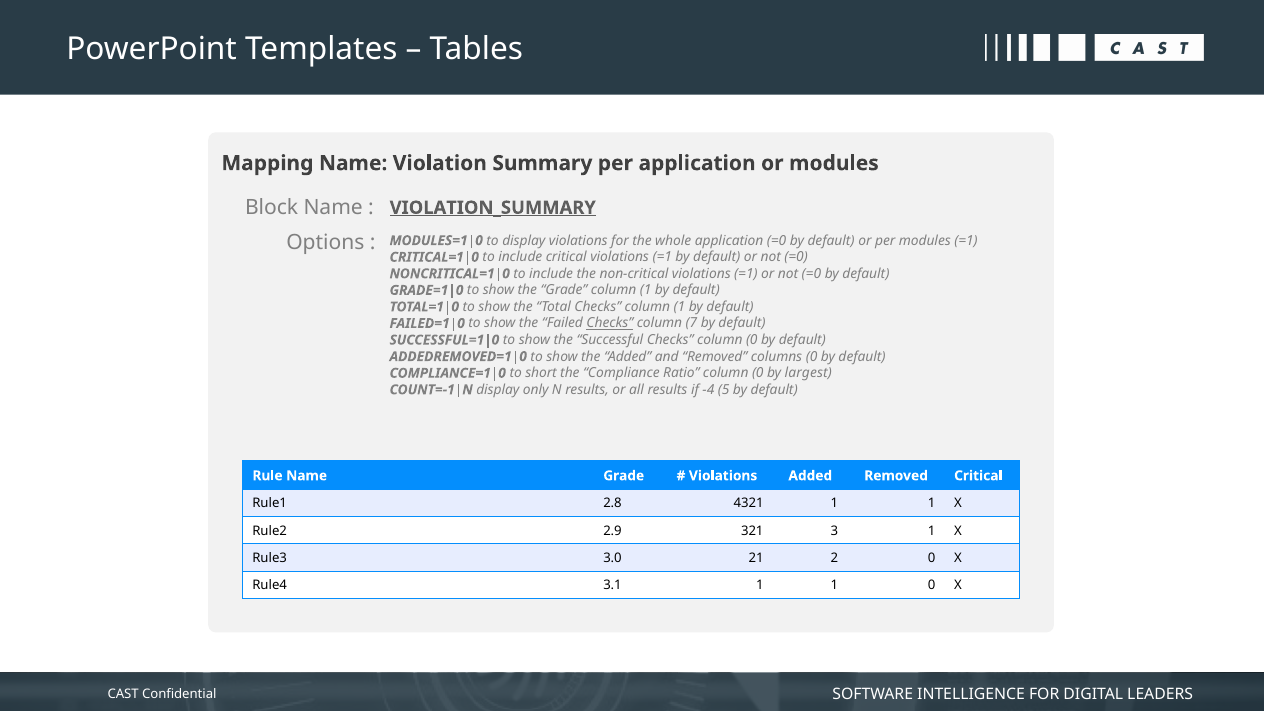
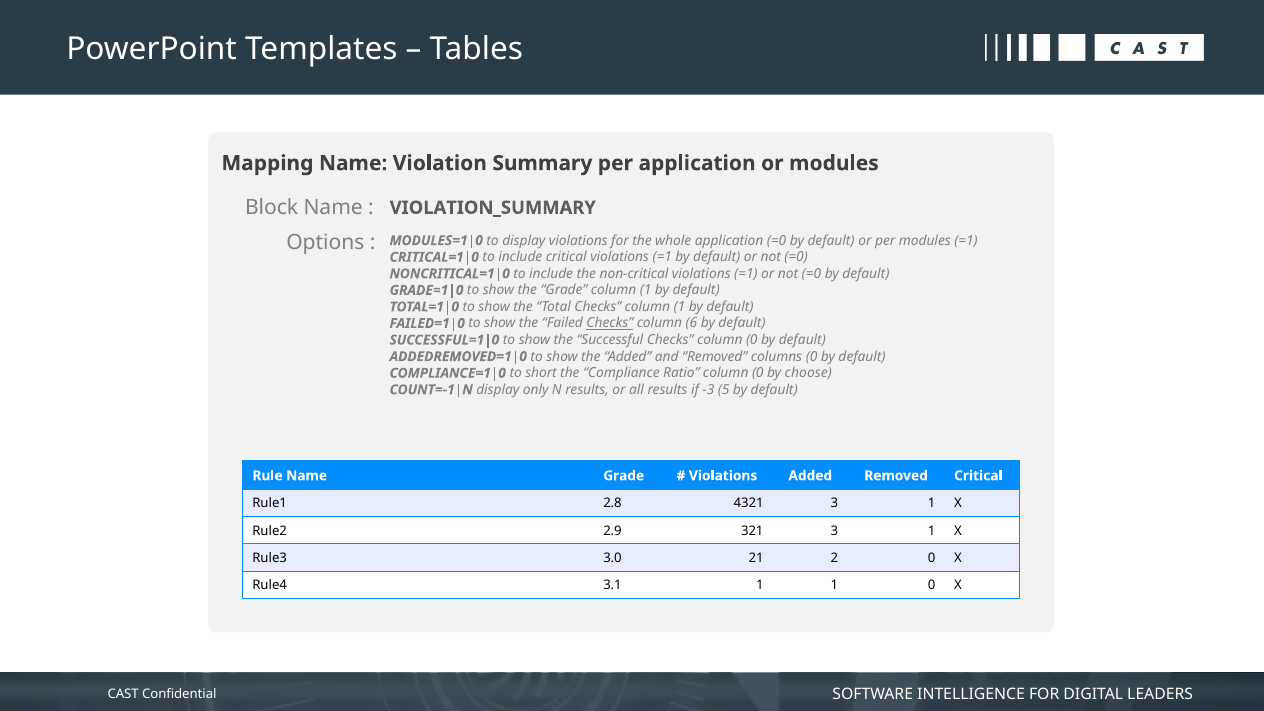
VIOLATION_SUMMARY underline: present -> none
7: 7 -> 6
largest: largest -> choose
-4: -4 -> -3
4321 1: 1 -> 3
